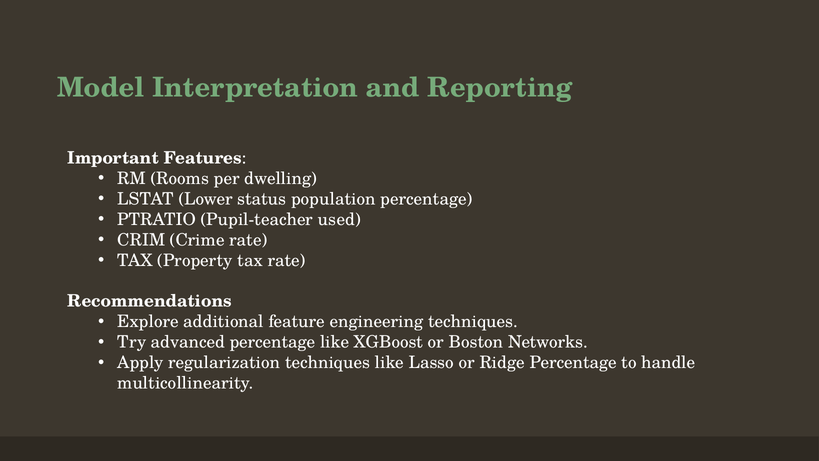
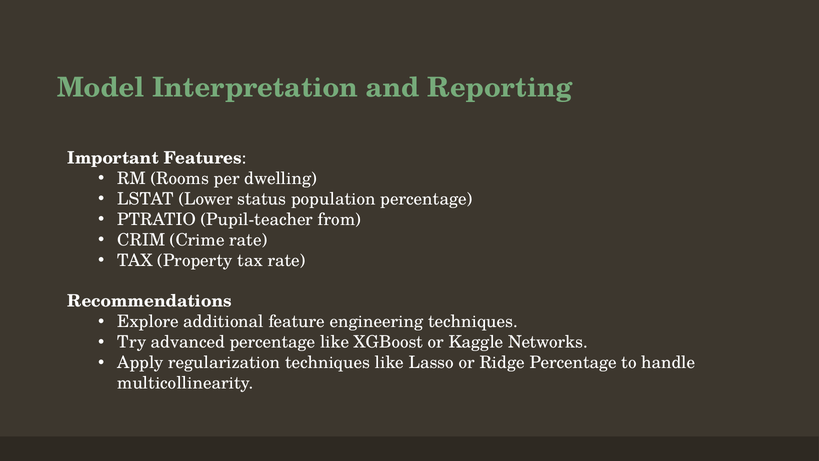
used: used -> from
Boston: Boston -> Kaggle
